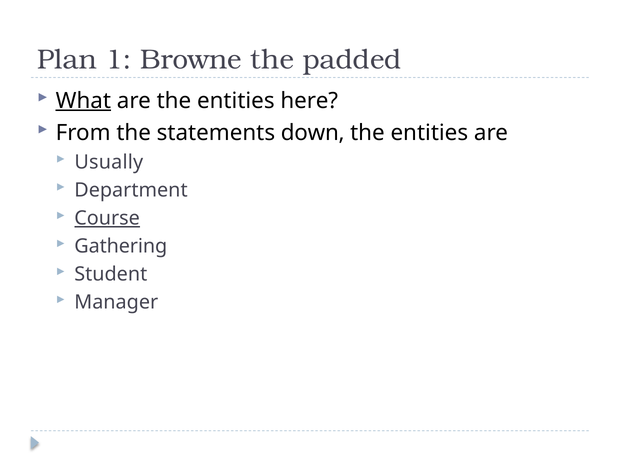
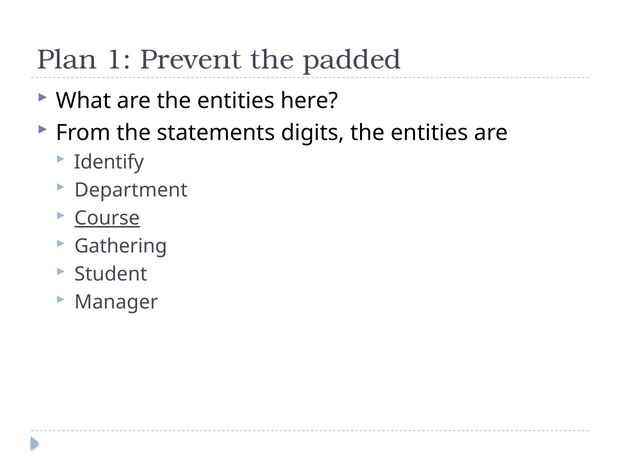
Browne: Browne -> Prevent
What underline: present -> none
down: down -> digits
Usually: Usually -> Identify
